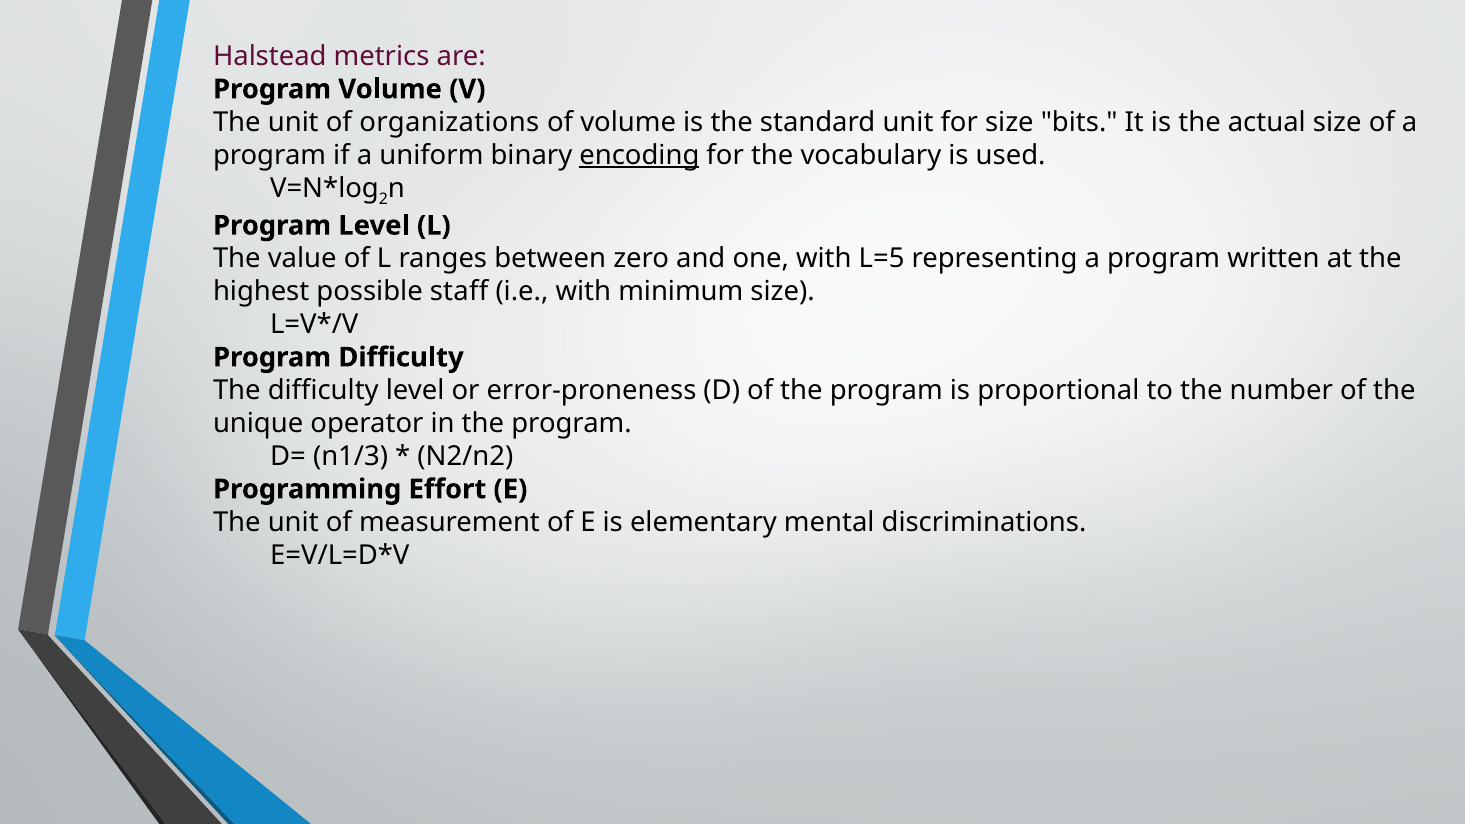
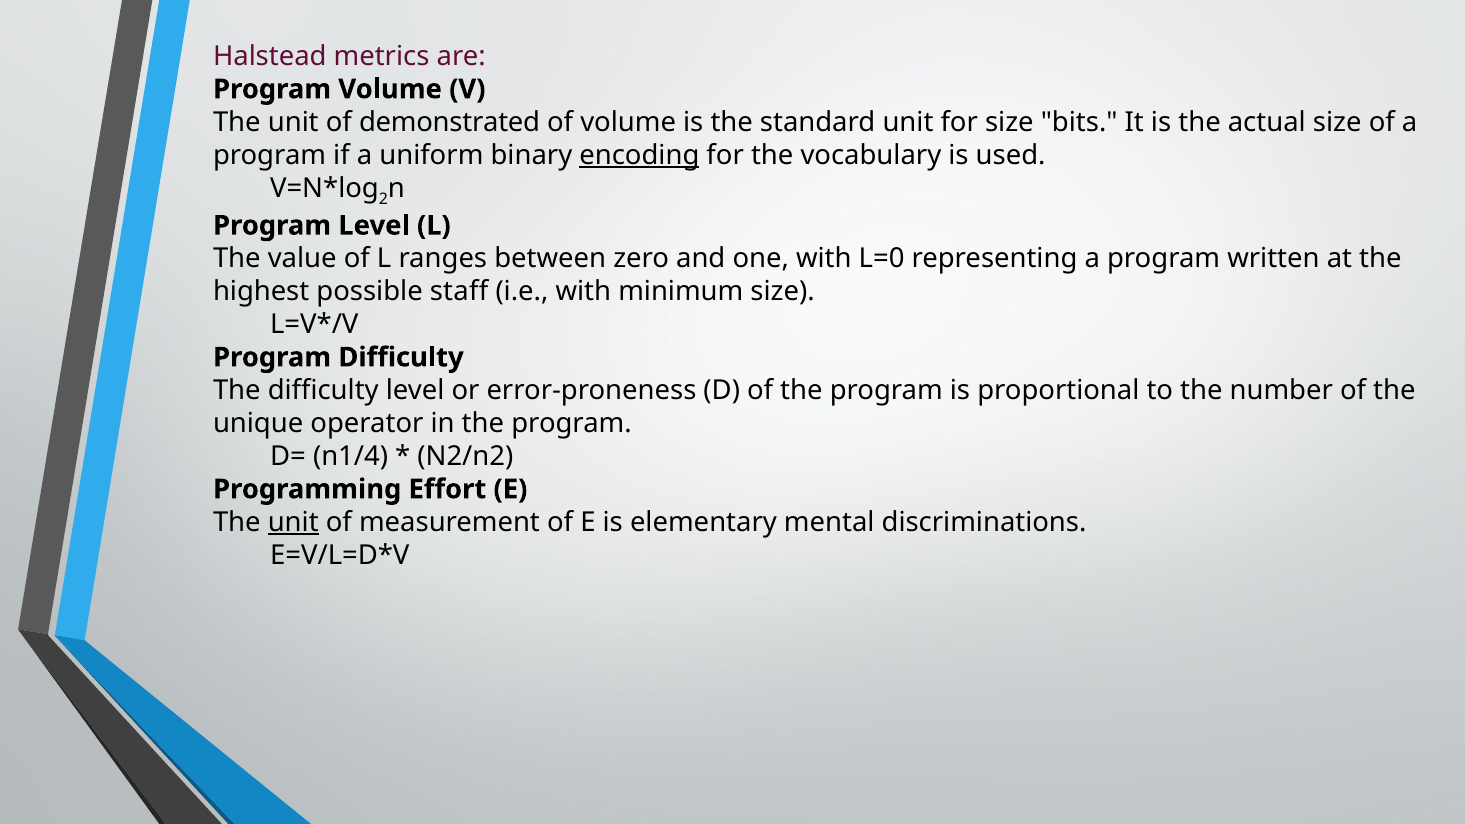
organizations: organizations -> demonstrated
L=5: L=5 -> L=0
n1/3: n1/3 -> n1/4
unit at (293, 522) underline: none -> present
